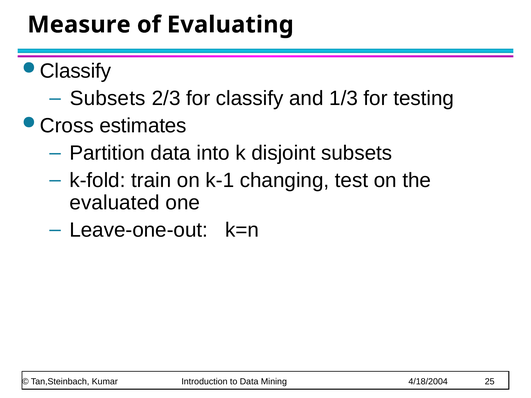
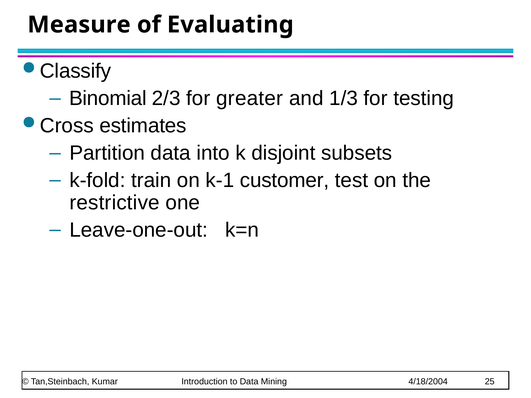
Subsets at (108, 98): Subsets -> Binomial
for classify: classify -> greater
changing: changing -> customer
evaluated: evaluated -> restrictive
